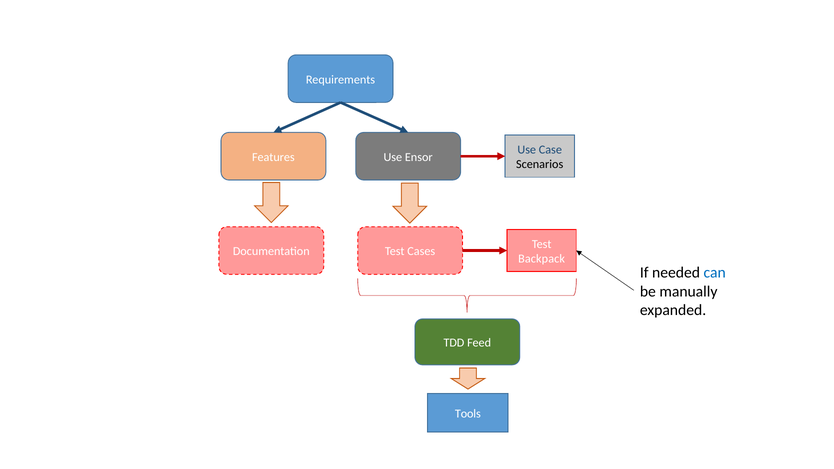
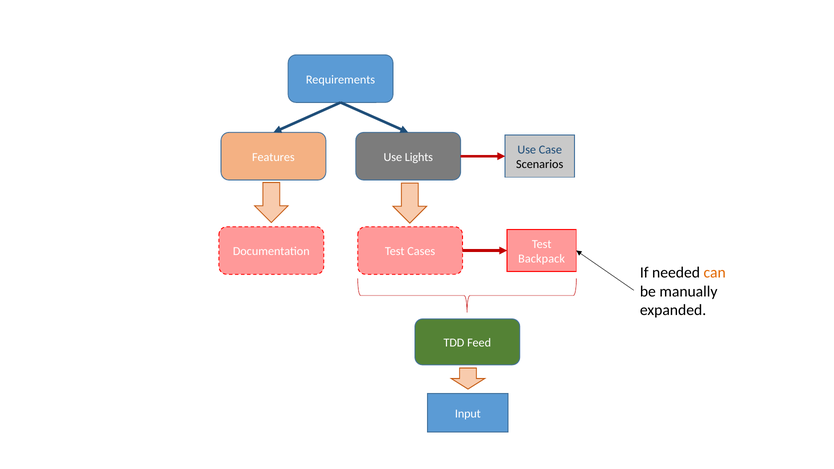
Ensor: Ensor -> Lights
can colour: blue -> orange
Tools: Tools -> Input
